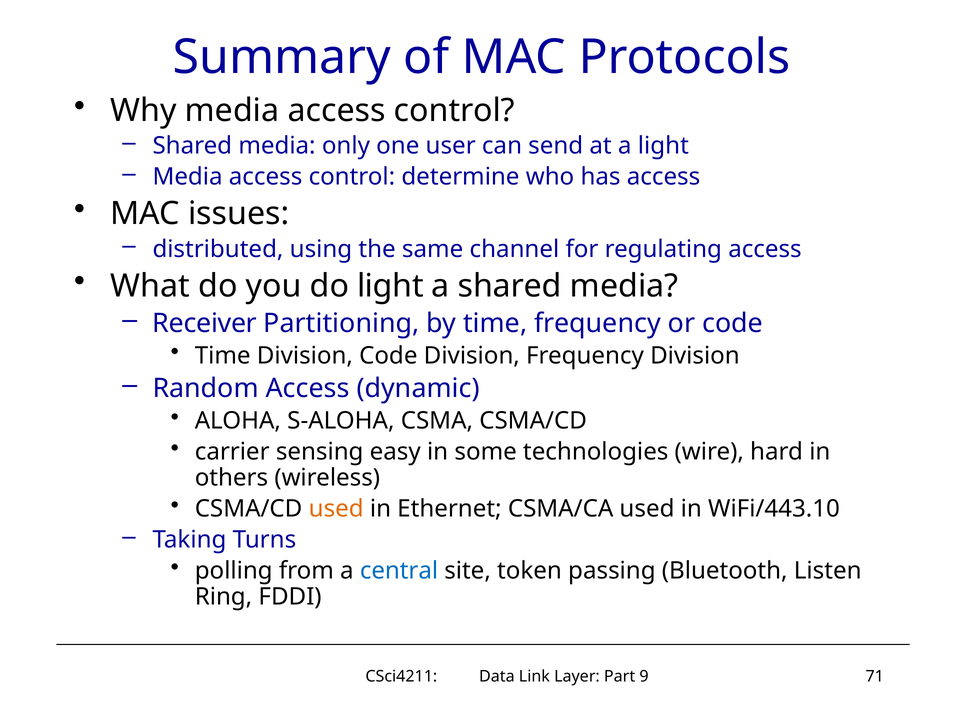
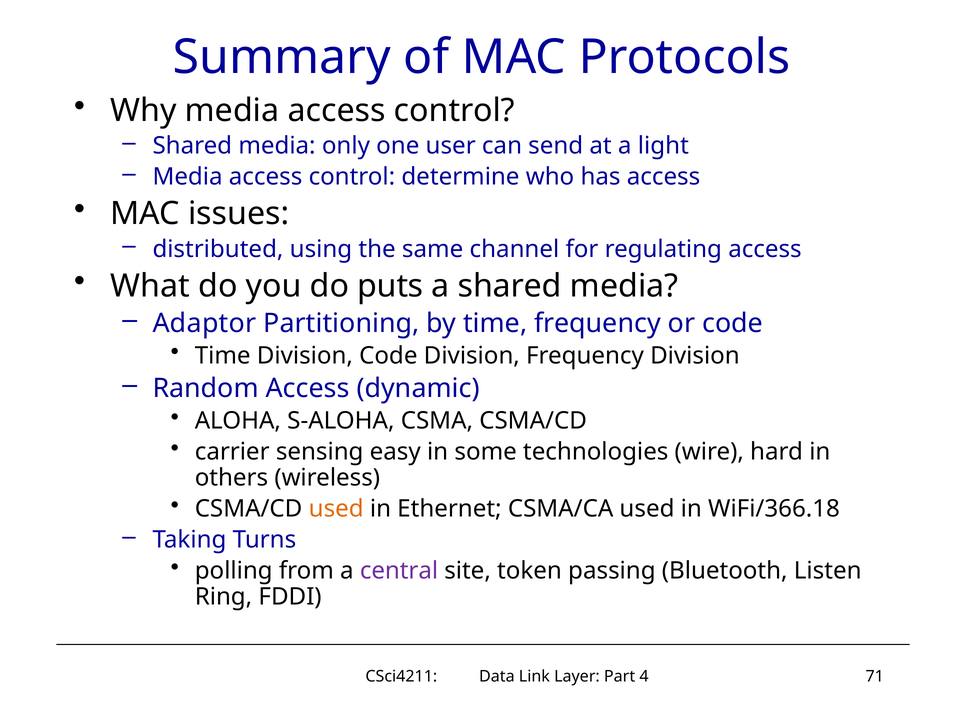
do light: light -> puts
Receiver: Receiver -> Adaptor
WiFi/443.10: WiFi/443.10 -> WiFi/366.18
central colour: blue -> purple
9: 9 -> 4
